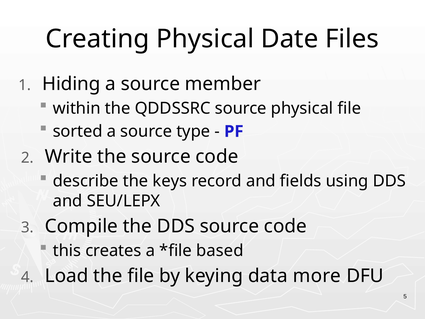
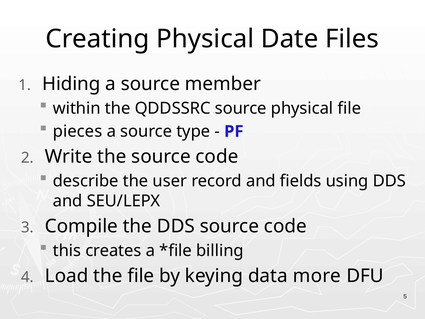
sorted: sorted -> pieces
keys: keys -> user
based: based -> billing
